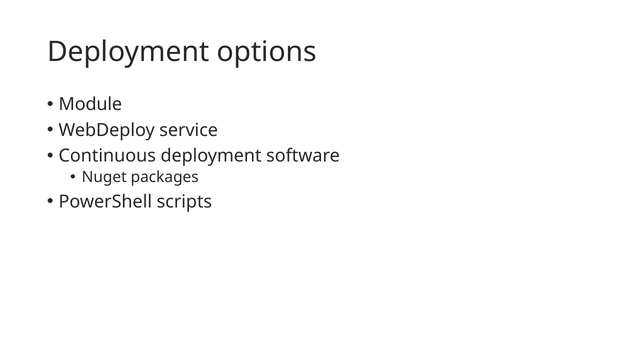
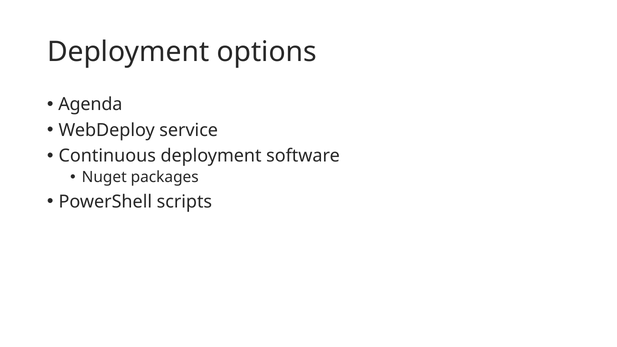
Module: Module -> Agenda
